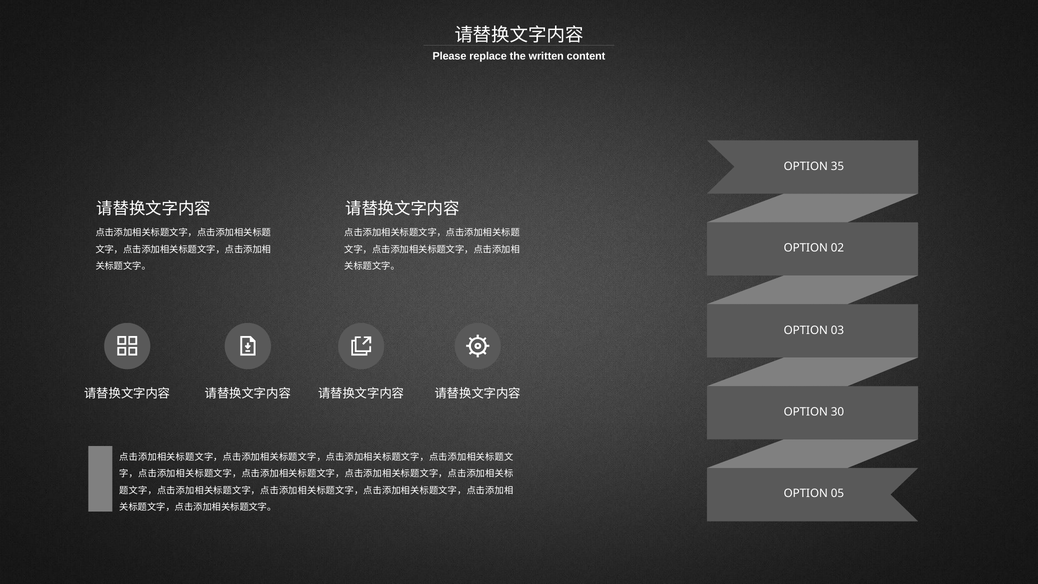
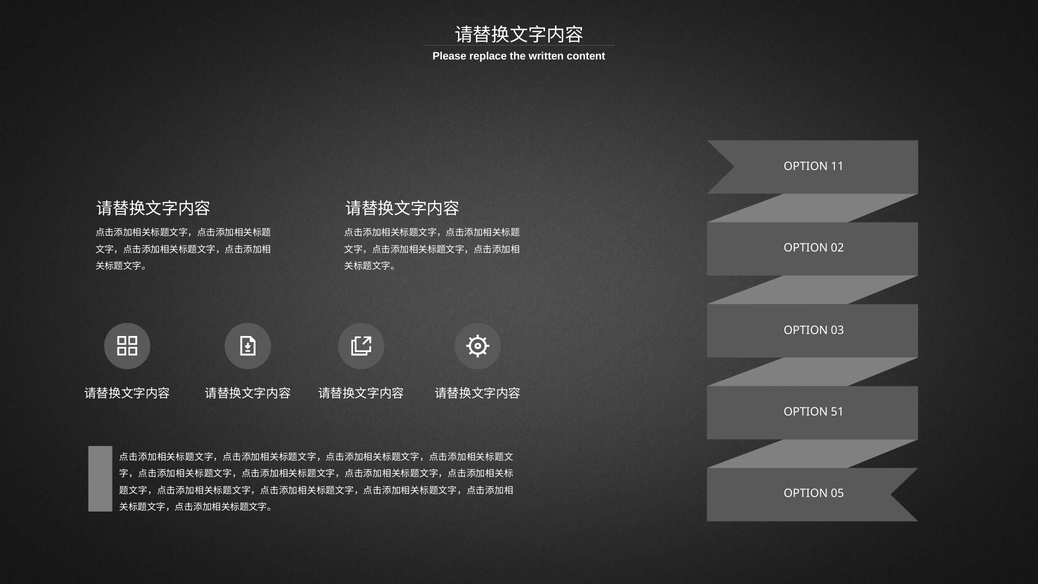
35: 35 -> 11
30: 30 -> 51
